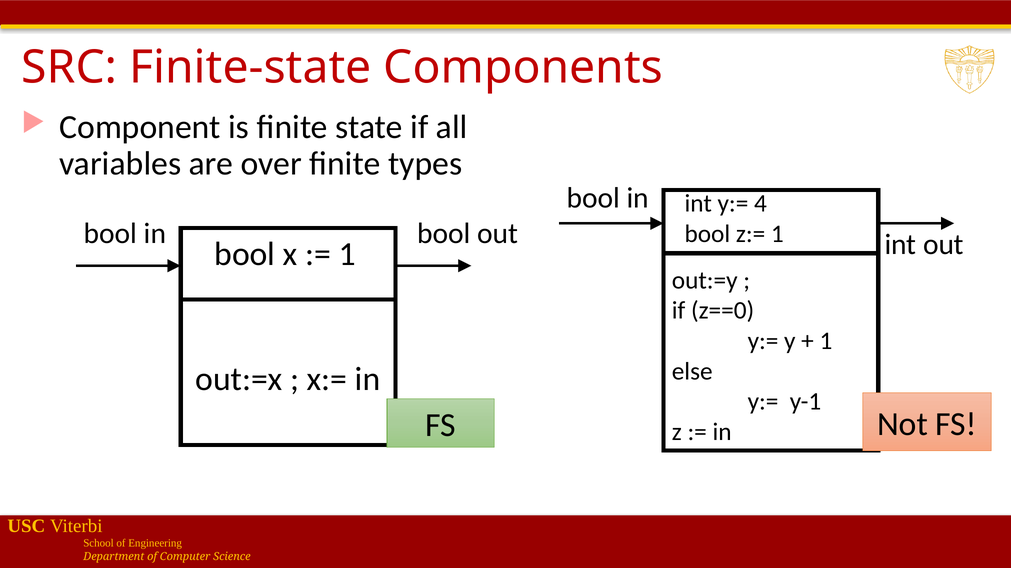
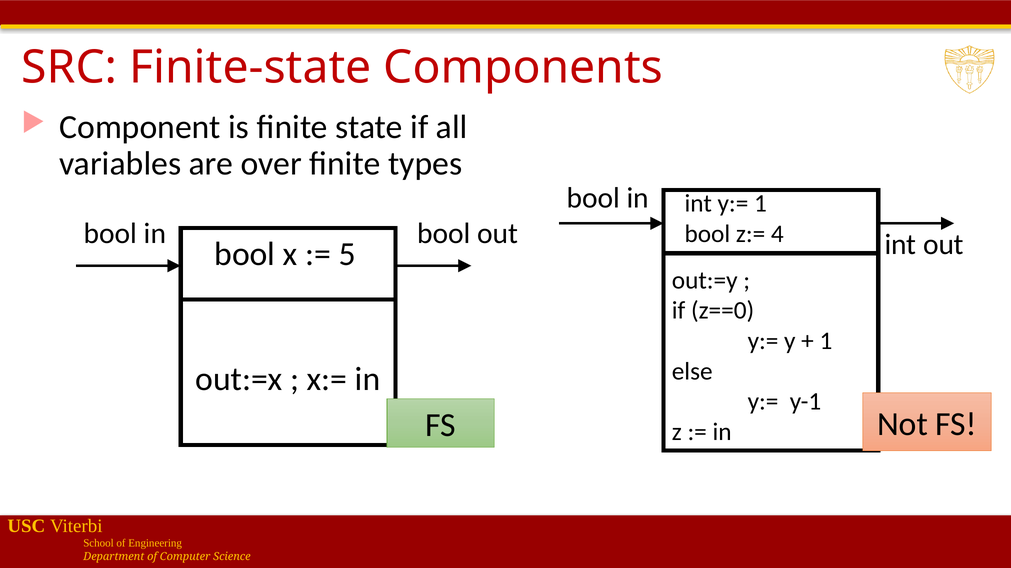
y:= 4: 4 -> 1
z:= 1: 1 -> 4
1 at (347, 254): 1 -> 5
